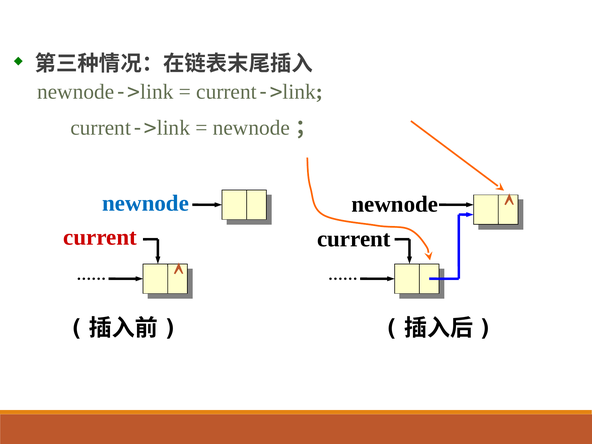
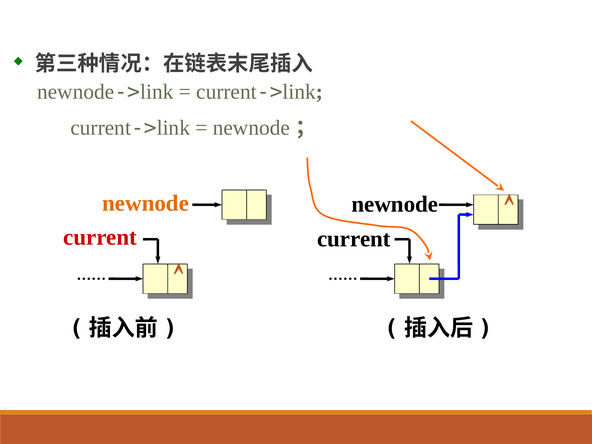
newnode at (146, 203) colour: blue -> orange
